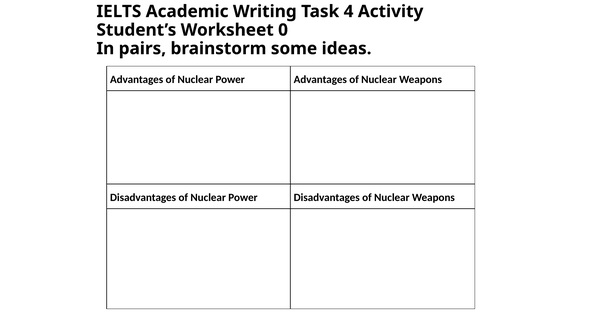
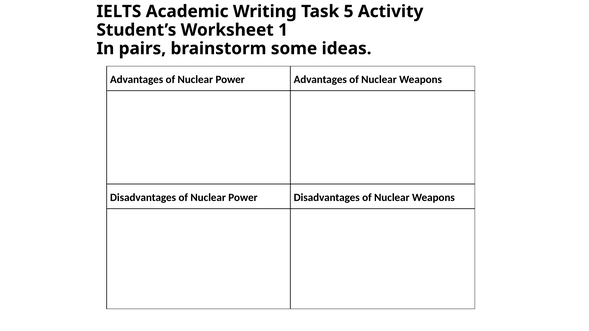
4: 4 -> 5
0: 0 -> 1
